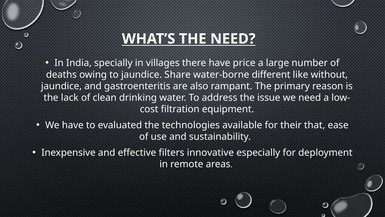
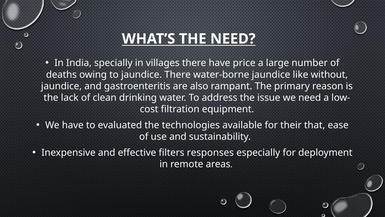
jaundice Share: Share -> There
water-borne different: different -> jaundice
innovative: innovative -> responses
